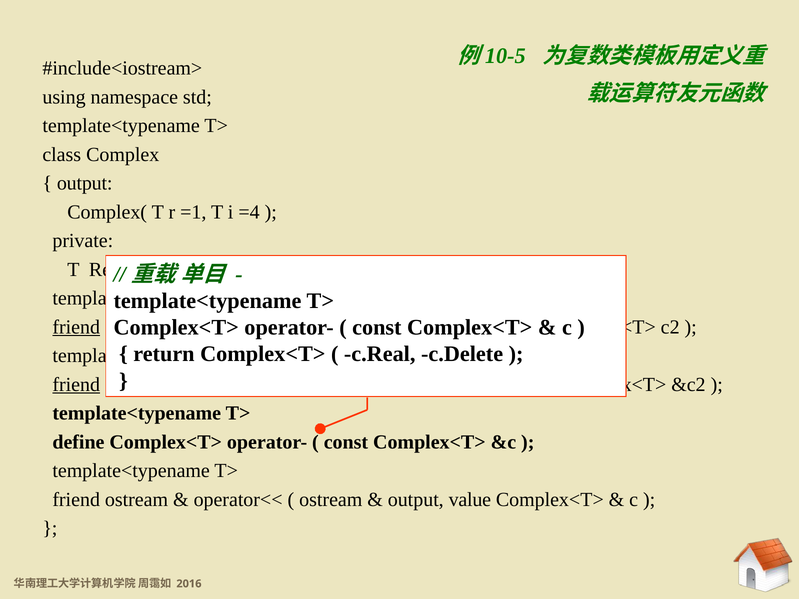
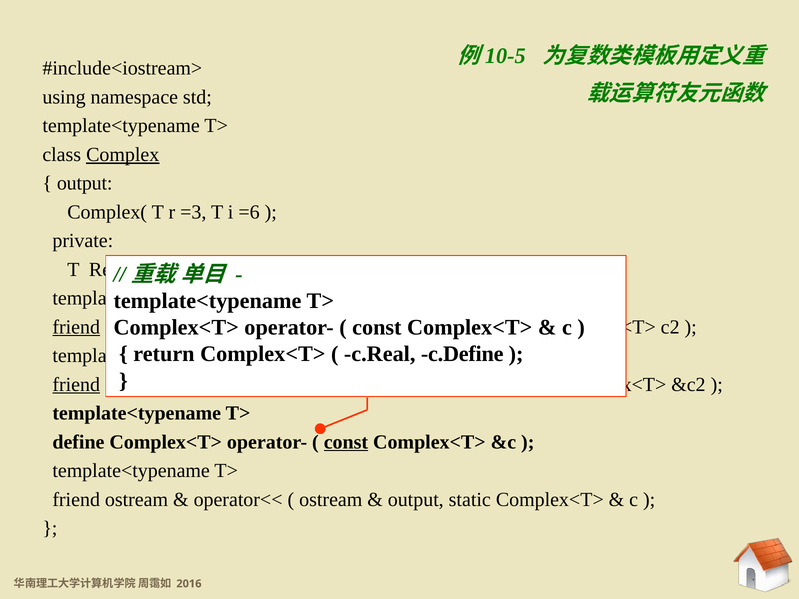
Complex underline: none -> present
=1: =1 -> =3
=4: =4 -> =6
c.Delete: c.Delete -> c.Define
const at (346, 442) underline: none -> present
value: value -> static
